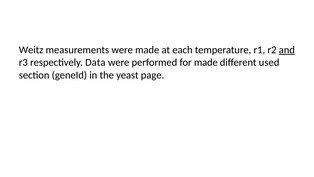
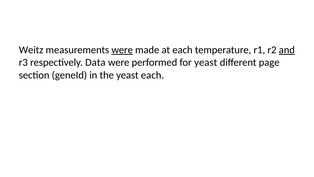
were at (122, 50) underline: none -> present
for made: made -> yeast
used: used -> page
yeast page: page -> each
